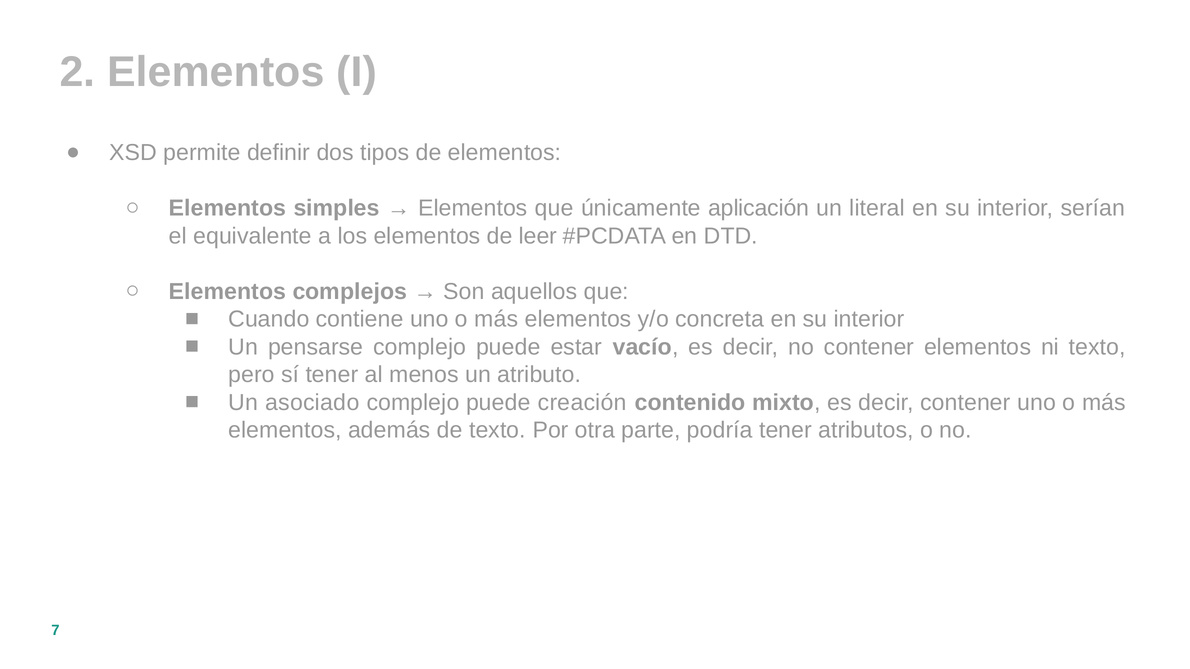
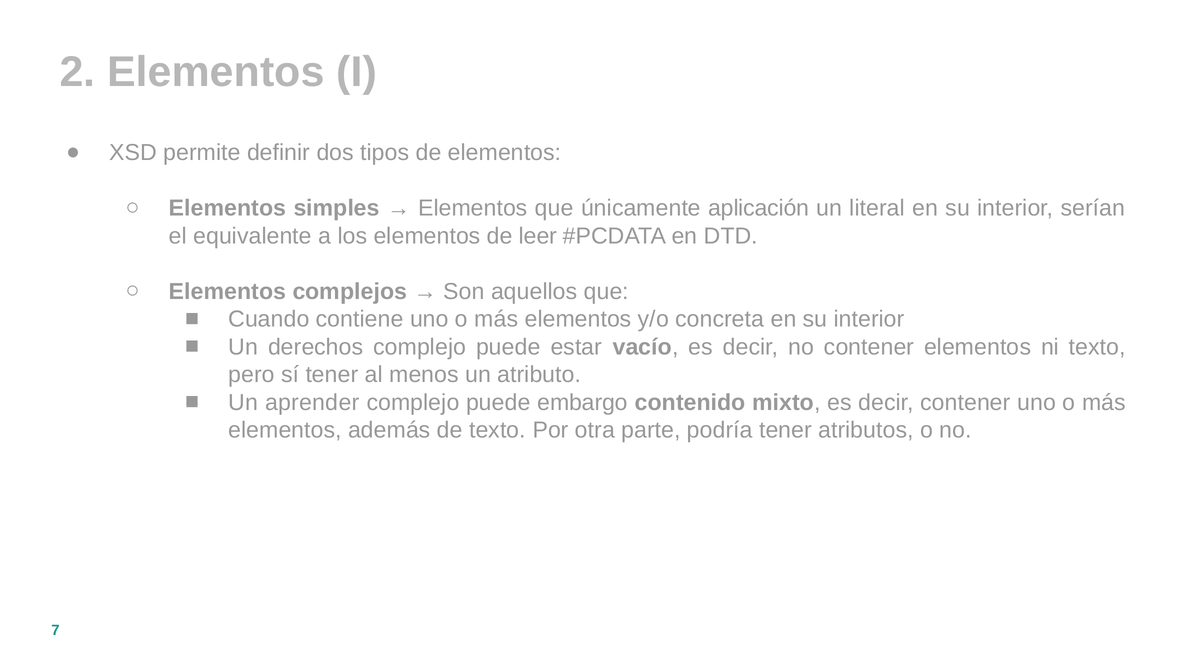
pensarse: pensarse -> derechos
asociado: asociado -> aprender
creación: creación -> embargo
